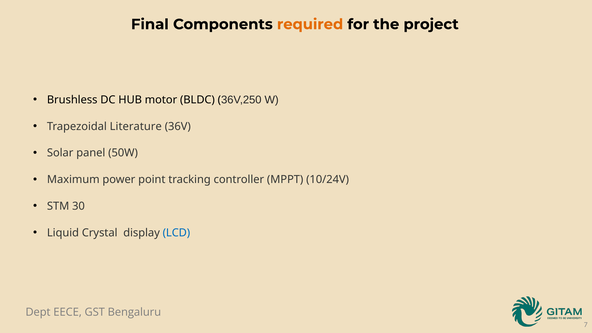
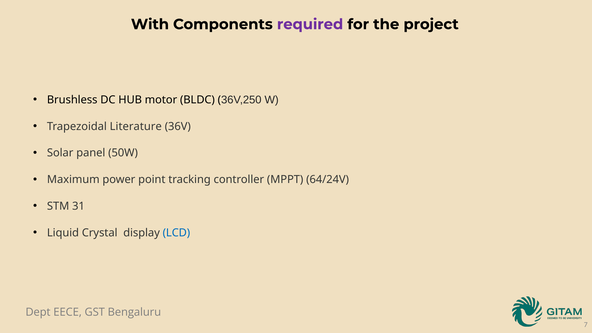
Final: Final -> With
required colour: orange -> purple
10/24V: 10/24V -> 64/24V
30: 30 -> 31
